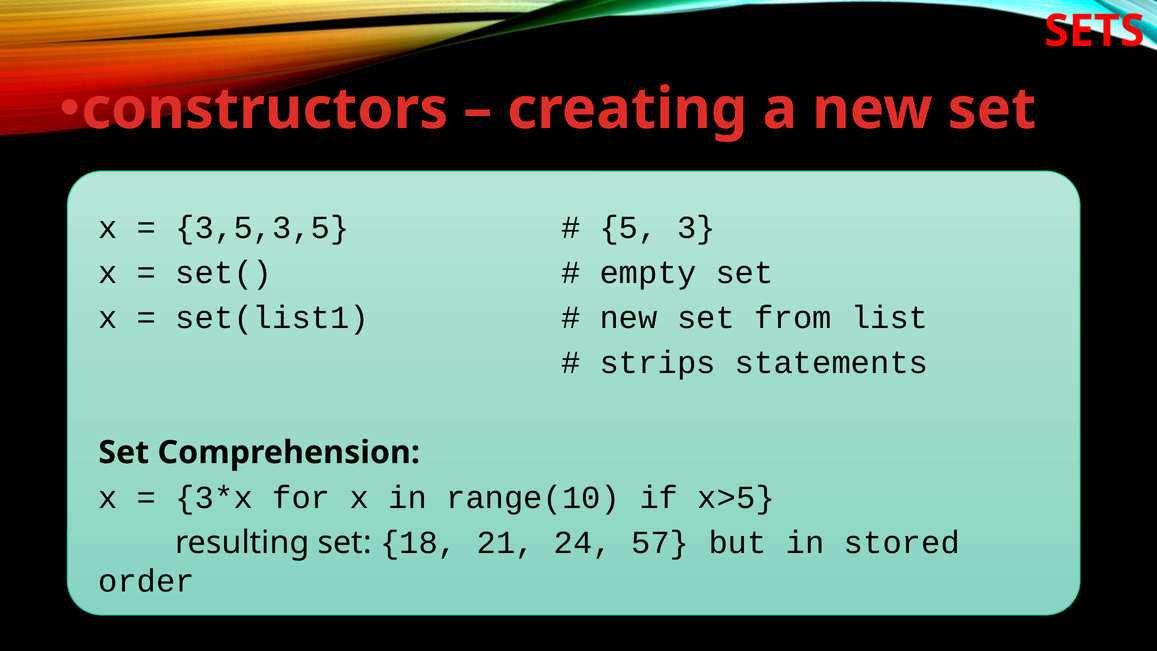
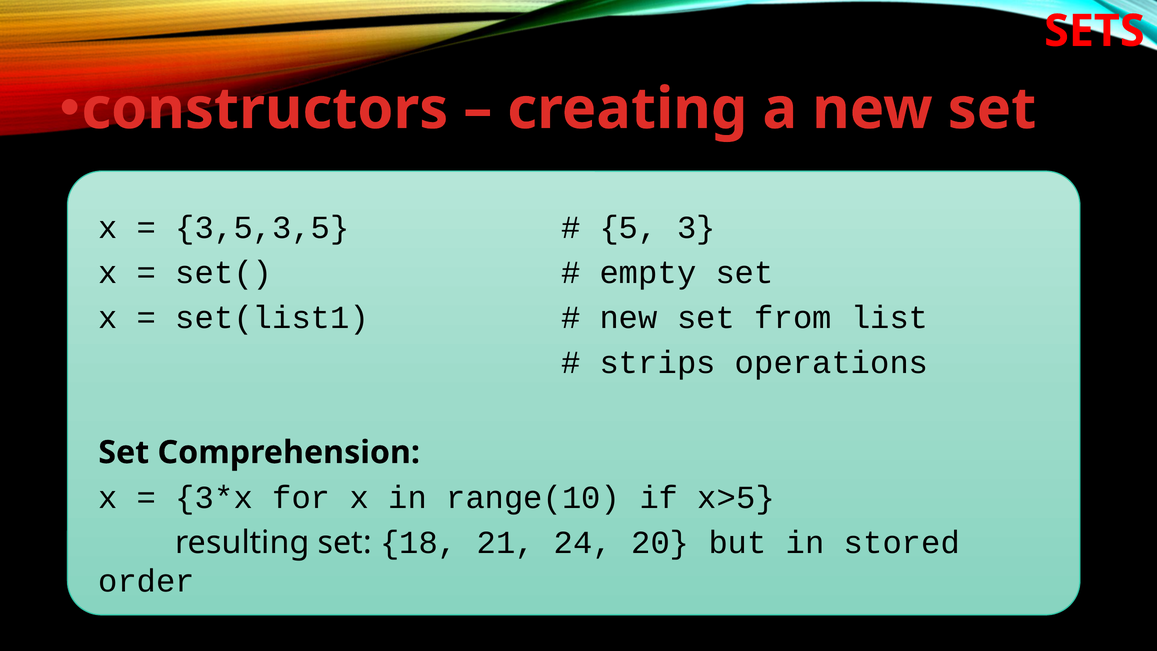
statements: statements -> operations
57: 57 -> 20
